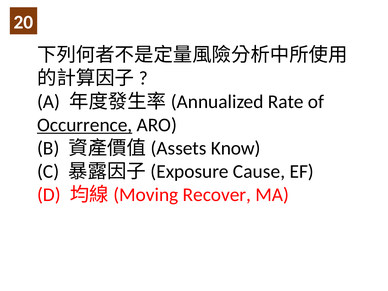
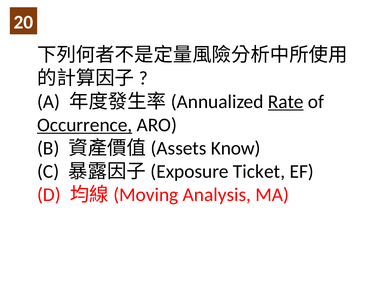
Rate underline: none -> present
Cause: Cause -> Ticket
Recover: Recover -> Analysis
